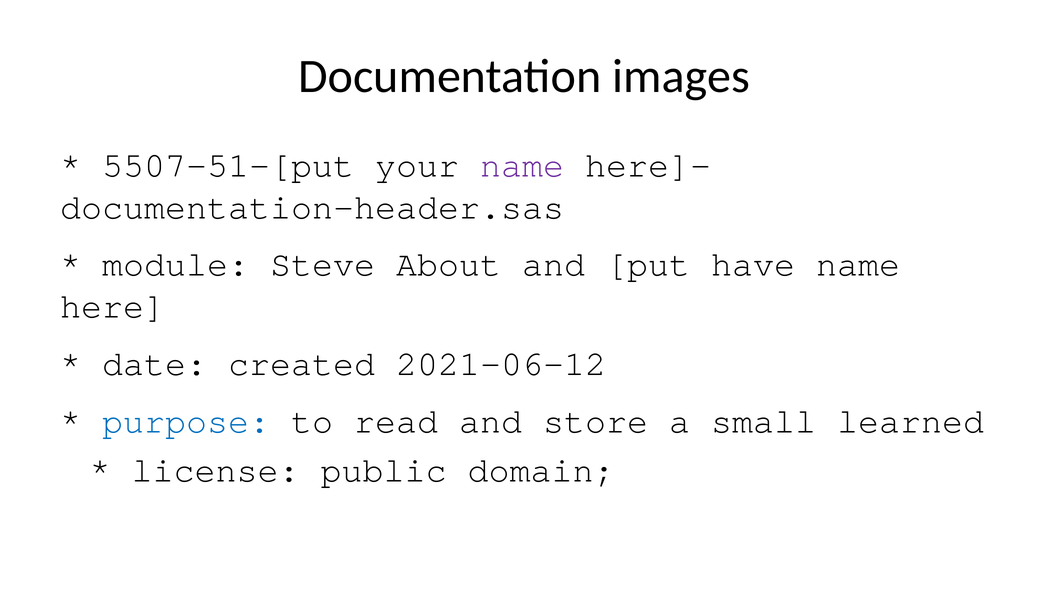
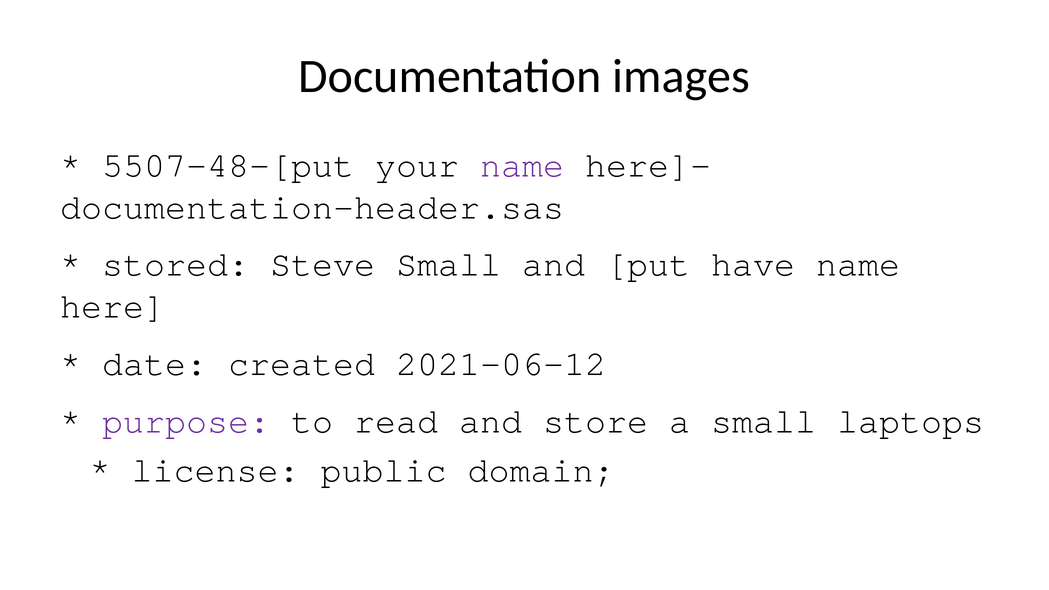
5507-51-[put: 5507-51-[put -> 5507-48-[put
module: module -> stored
Steve About: About -> Small
purpose colour: blue -> purple
learned: learned -> laptops
